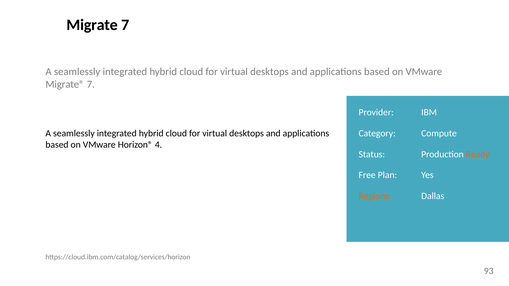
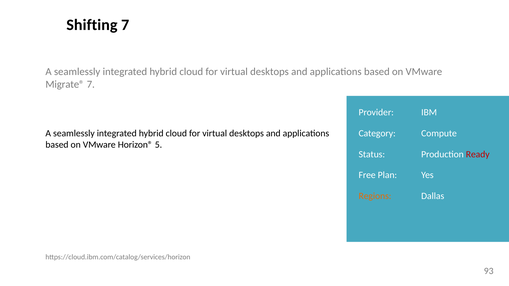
Migrate: Migrate -> Shifting
4: 4 -> 5
Ready colour: orange -> red
